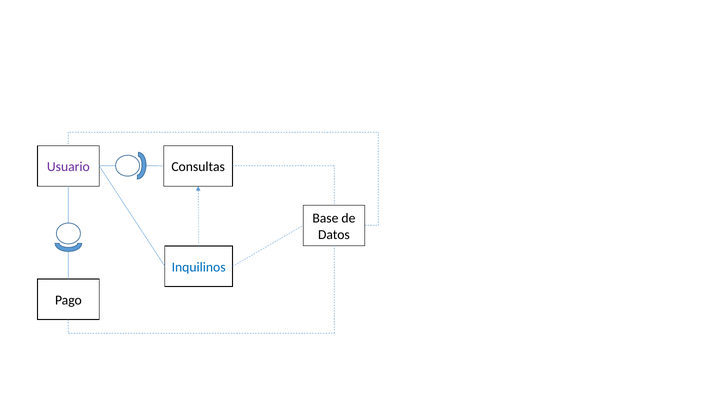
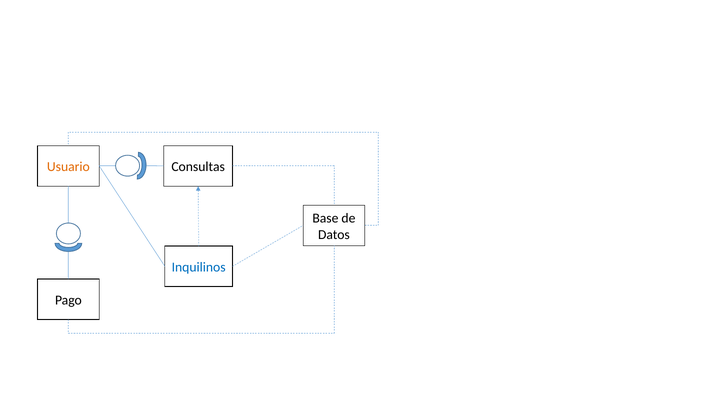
Usuario colour: purple -> orange
